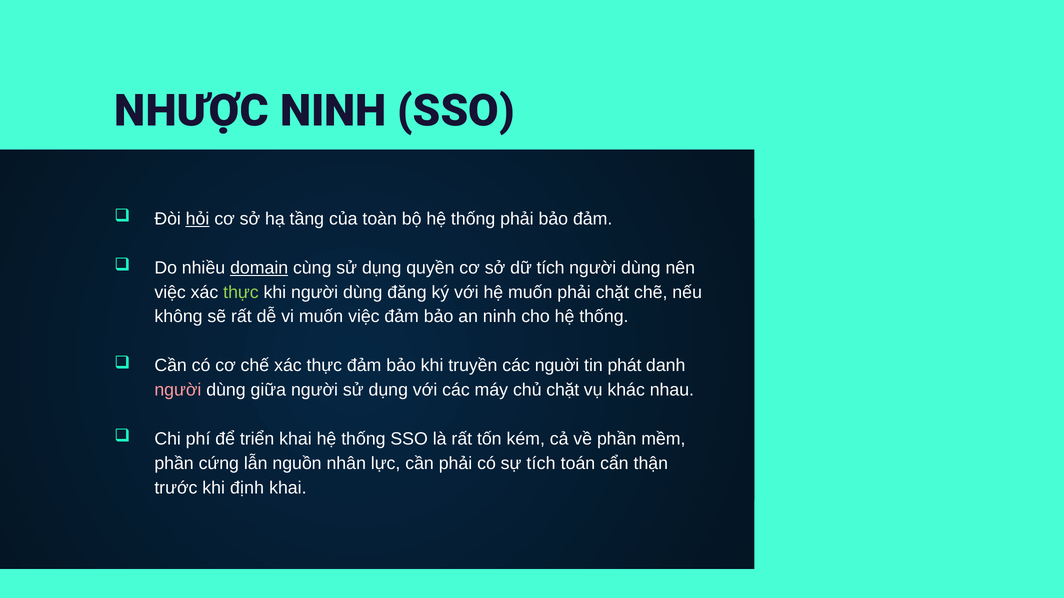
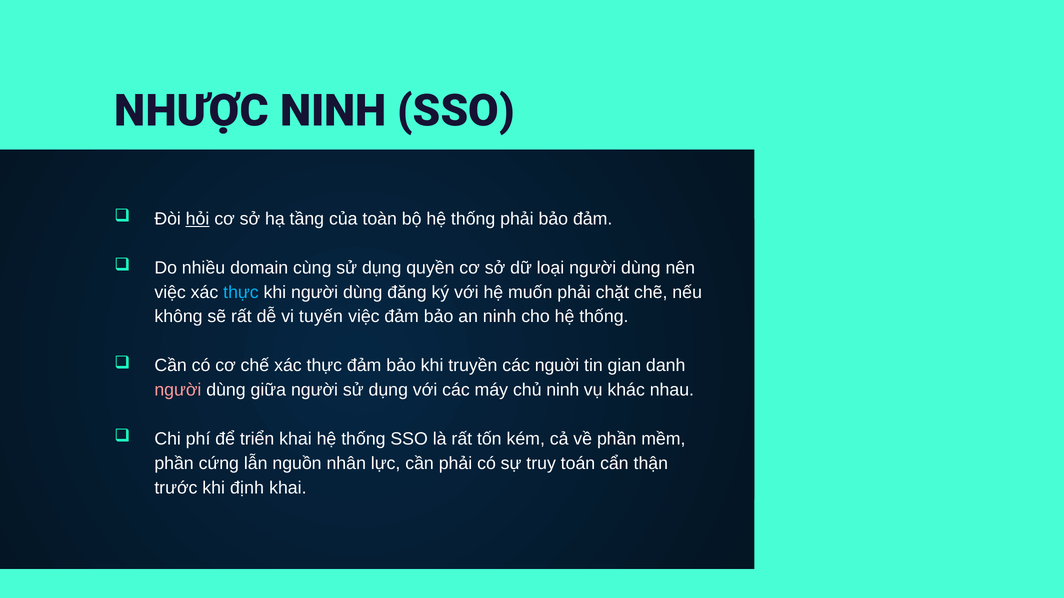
domain underline: present -> none
dữ tích: tích -> loại
thực at (241, 292) colour: light green -> light blue
vi muốn: muốn -> tuyến
phát: phát -> gian
chủ chặt: chặt -> ninh
sự tích: tích -> truy
